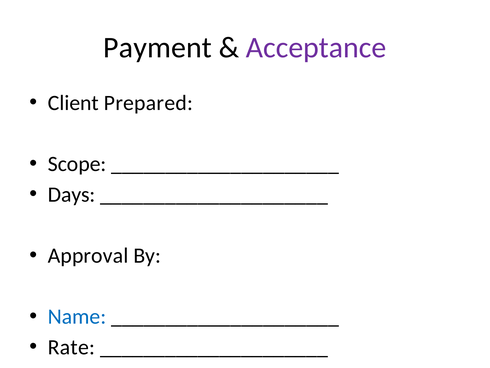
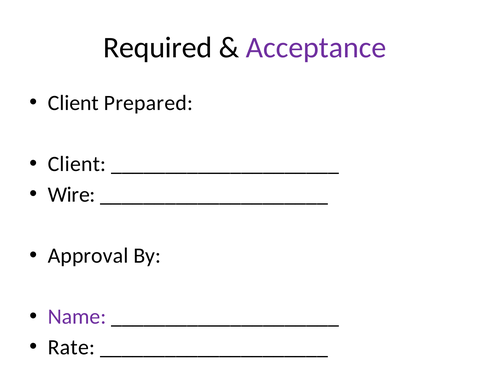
Payment: Payment -> Required
Scope at (77, 164): Scope -> Client
Days: Days -> Wire
Name colour: blue -> purple
